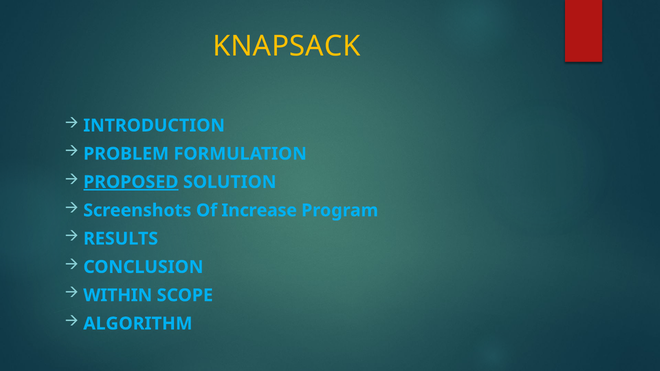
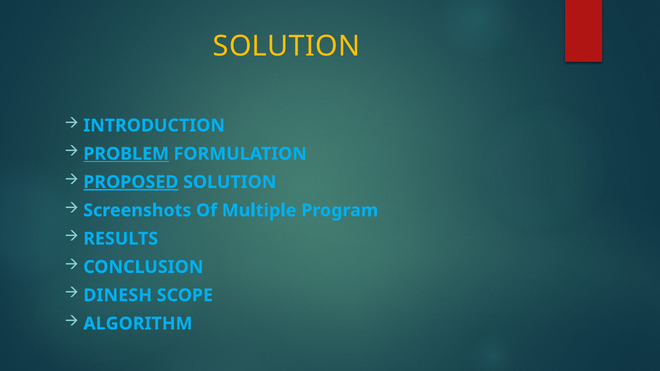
KNAPSACK at (287, 46): KNAPSACK -> SOLUTION
PROBLEM underline: none -> present
Increase: Increase -> Multiple
WITHIN: WITHIN -> DINESH
